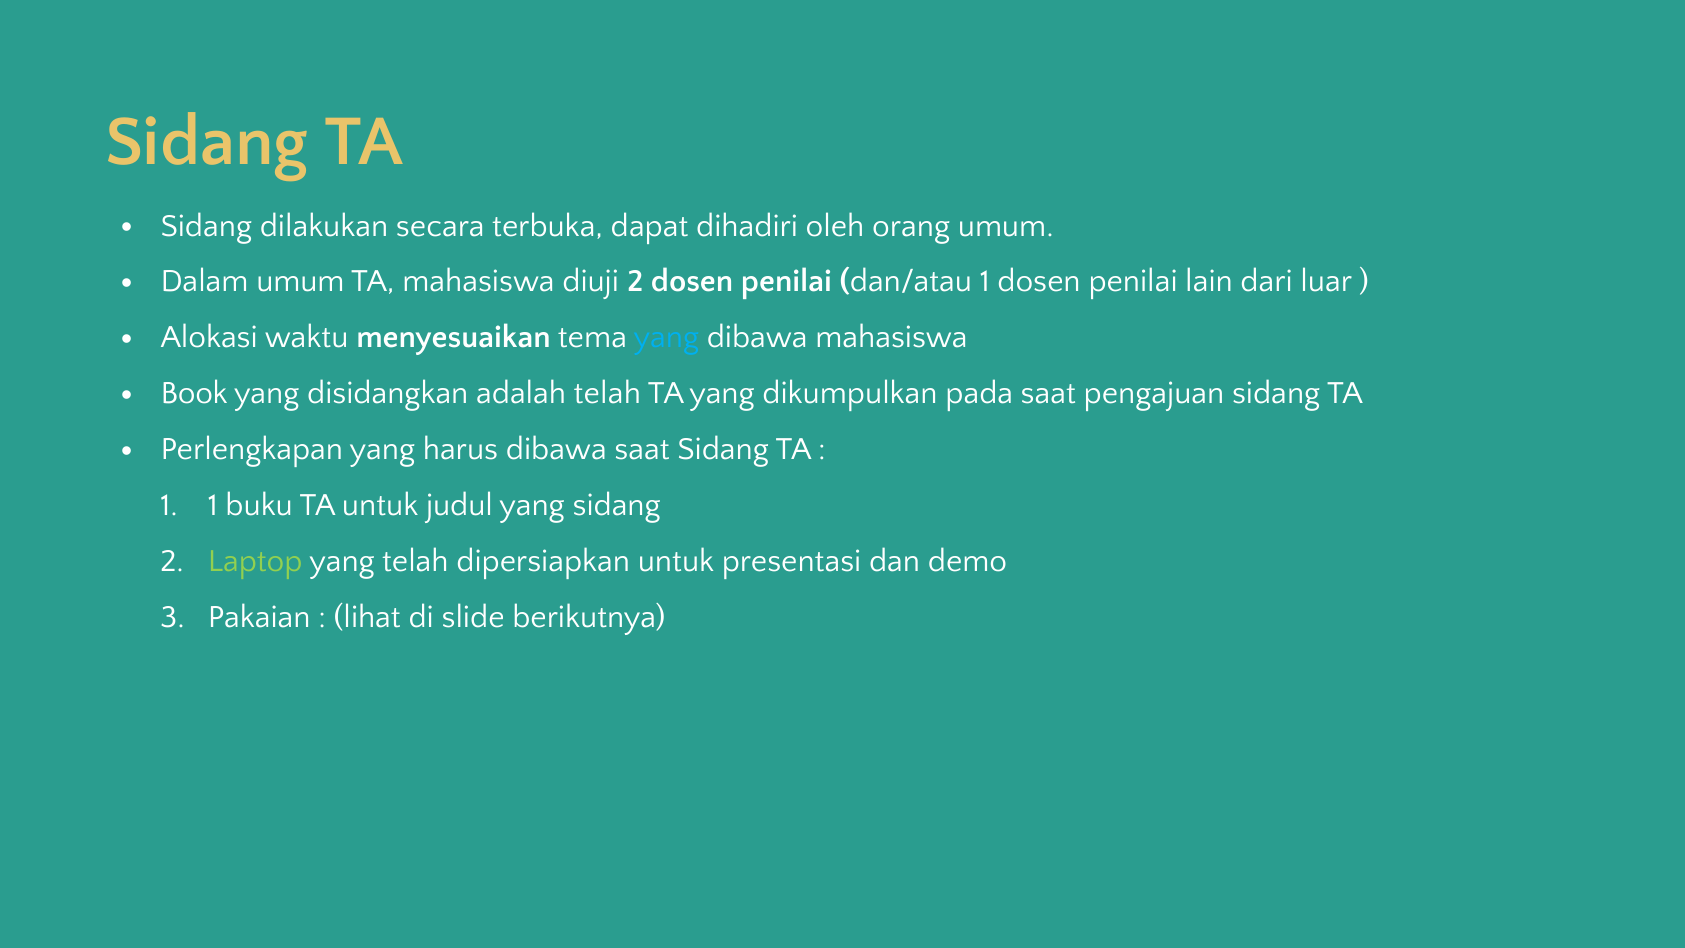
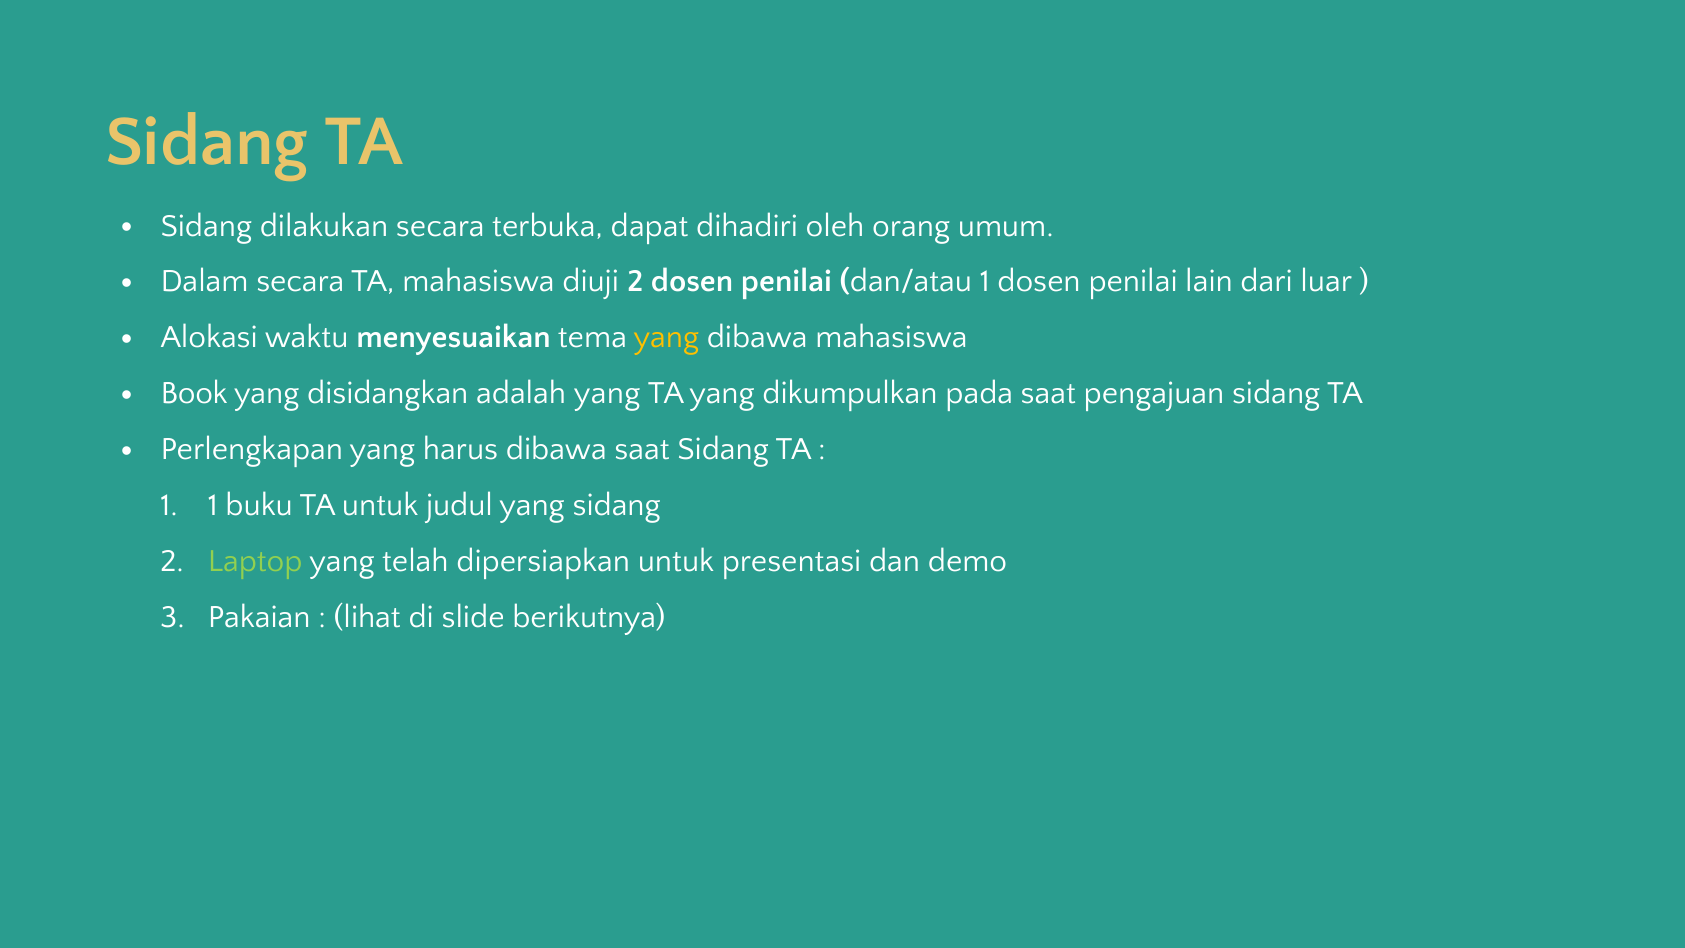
Dalam umum: umum -> secara
yang at (666, 337) colour: light blue -> yellow
adalah telah: telah -> yang
